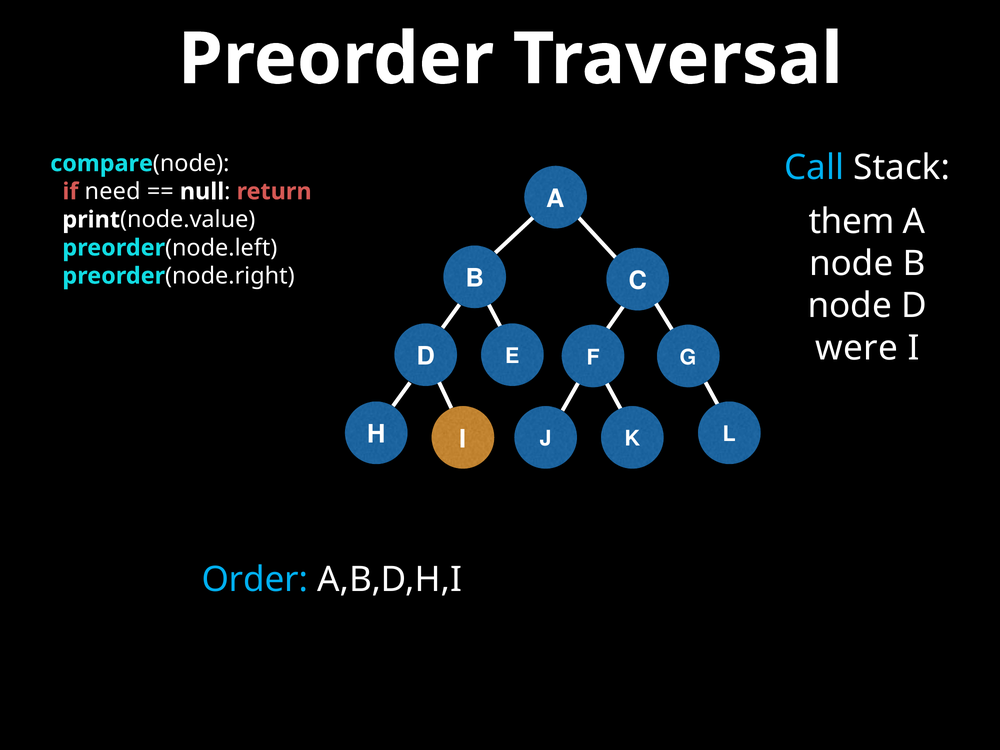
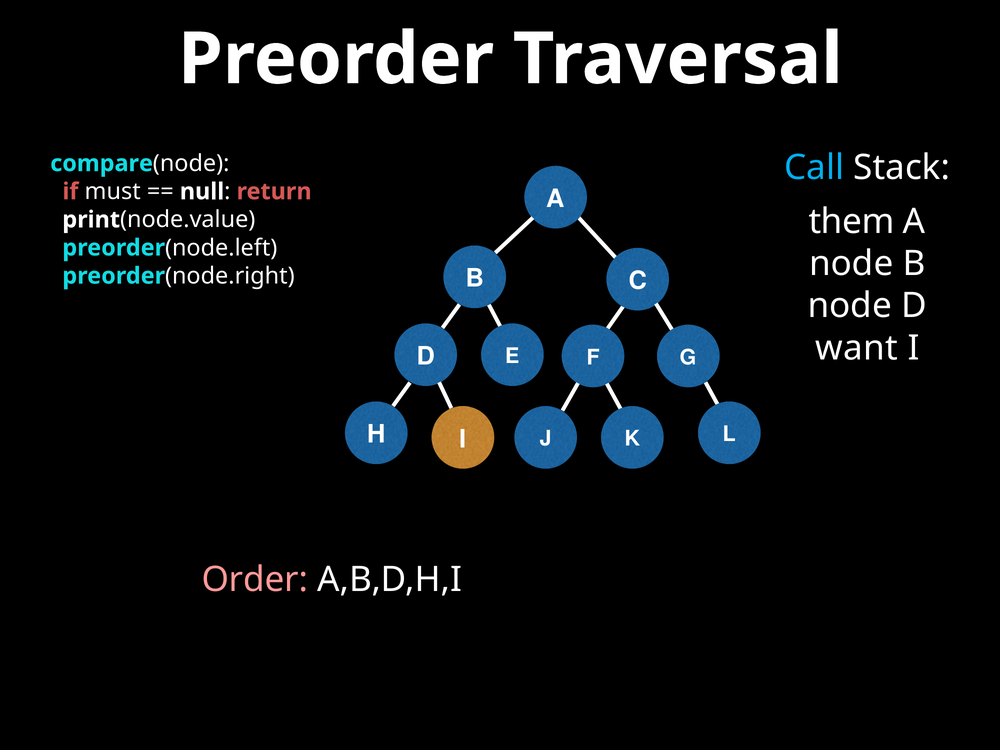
need: need -> must
were: were -> want
Order colour: light blue -> pink
